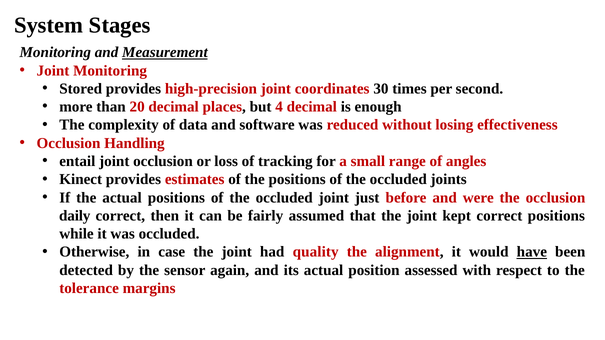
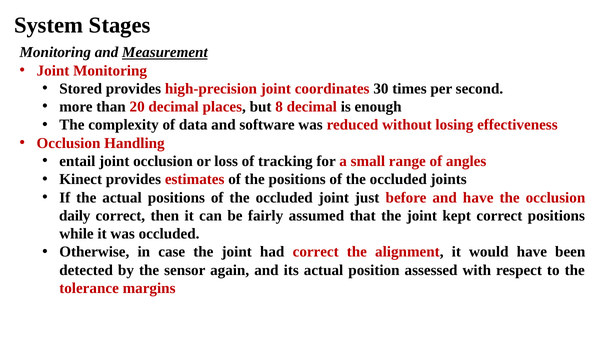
4: 4 -> 8
and were: were -> have
had quality: quality -> correct
have at (532, 252) underline: present -> none
